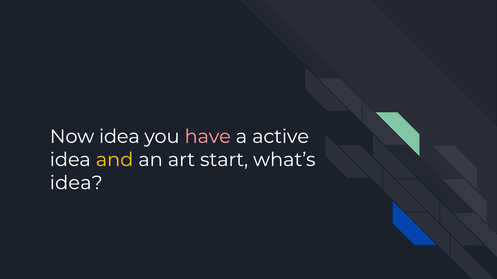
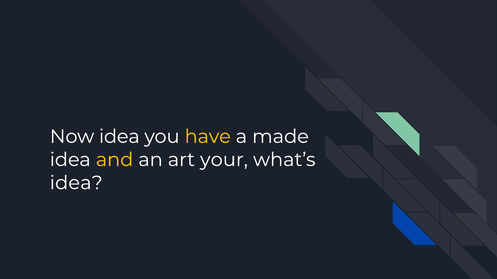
have colour: pink -> yellow
active: active -> made
start: start -> your
